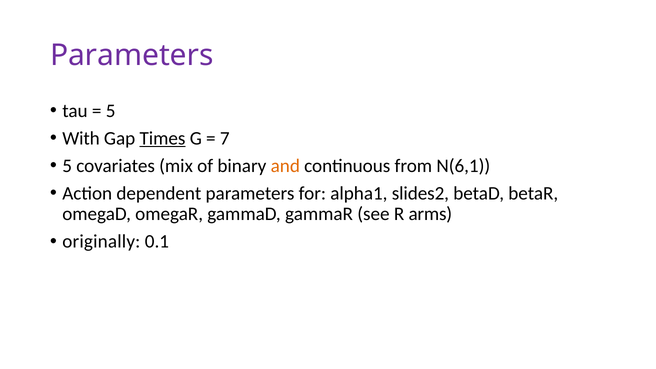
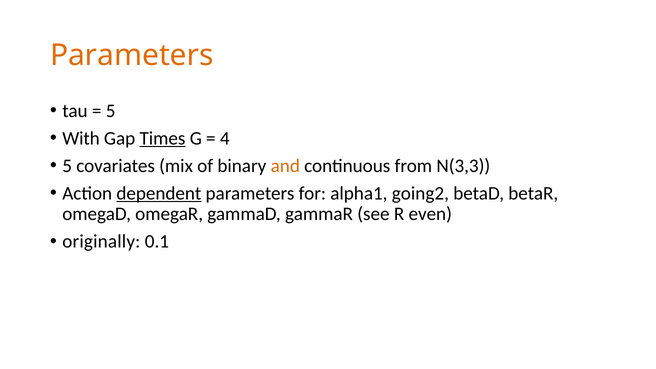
Parameters at (132, 55) colour: purple -> orange
7: 7 -> 4
N(6,1: N(6,1 -> N(3,3
dependent underline: none -> present
slides2: slides2 -> going2
arms: arms -> even
